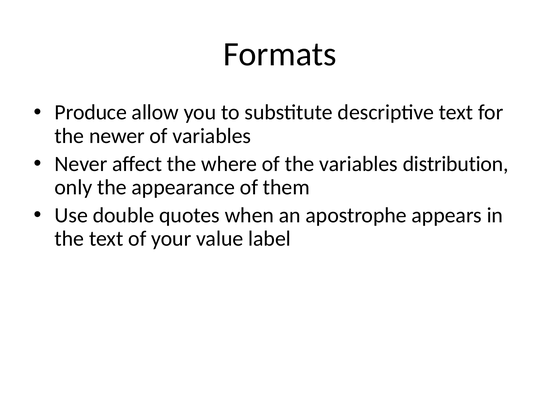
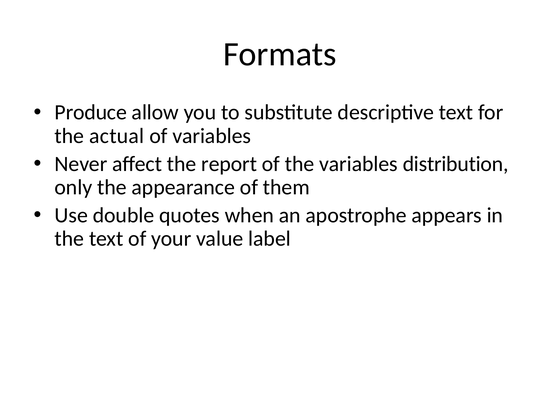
newer: newer -> actual
where: where -> report
